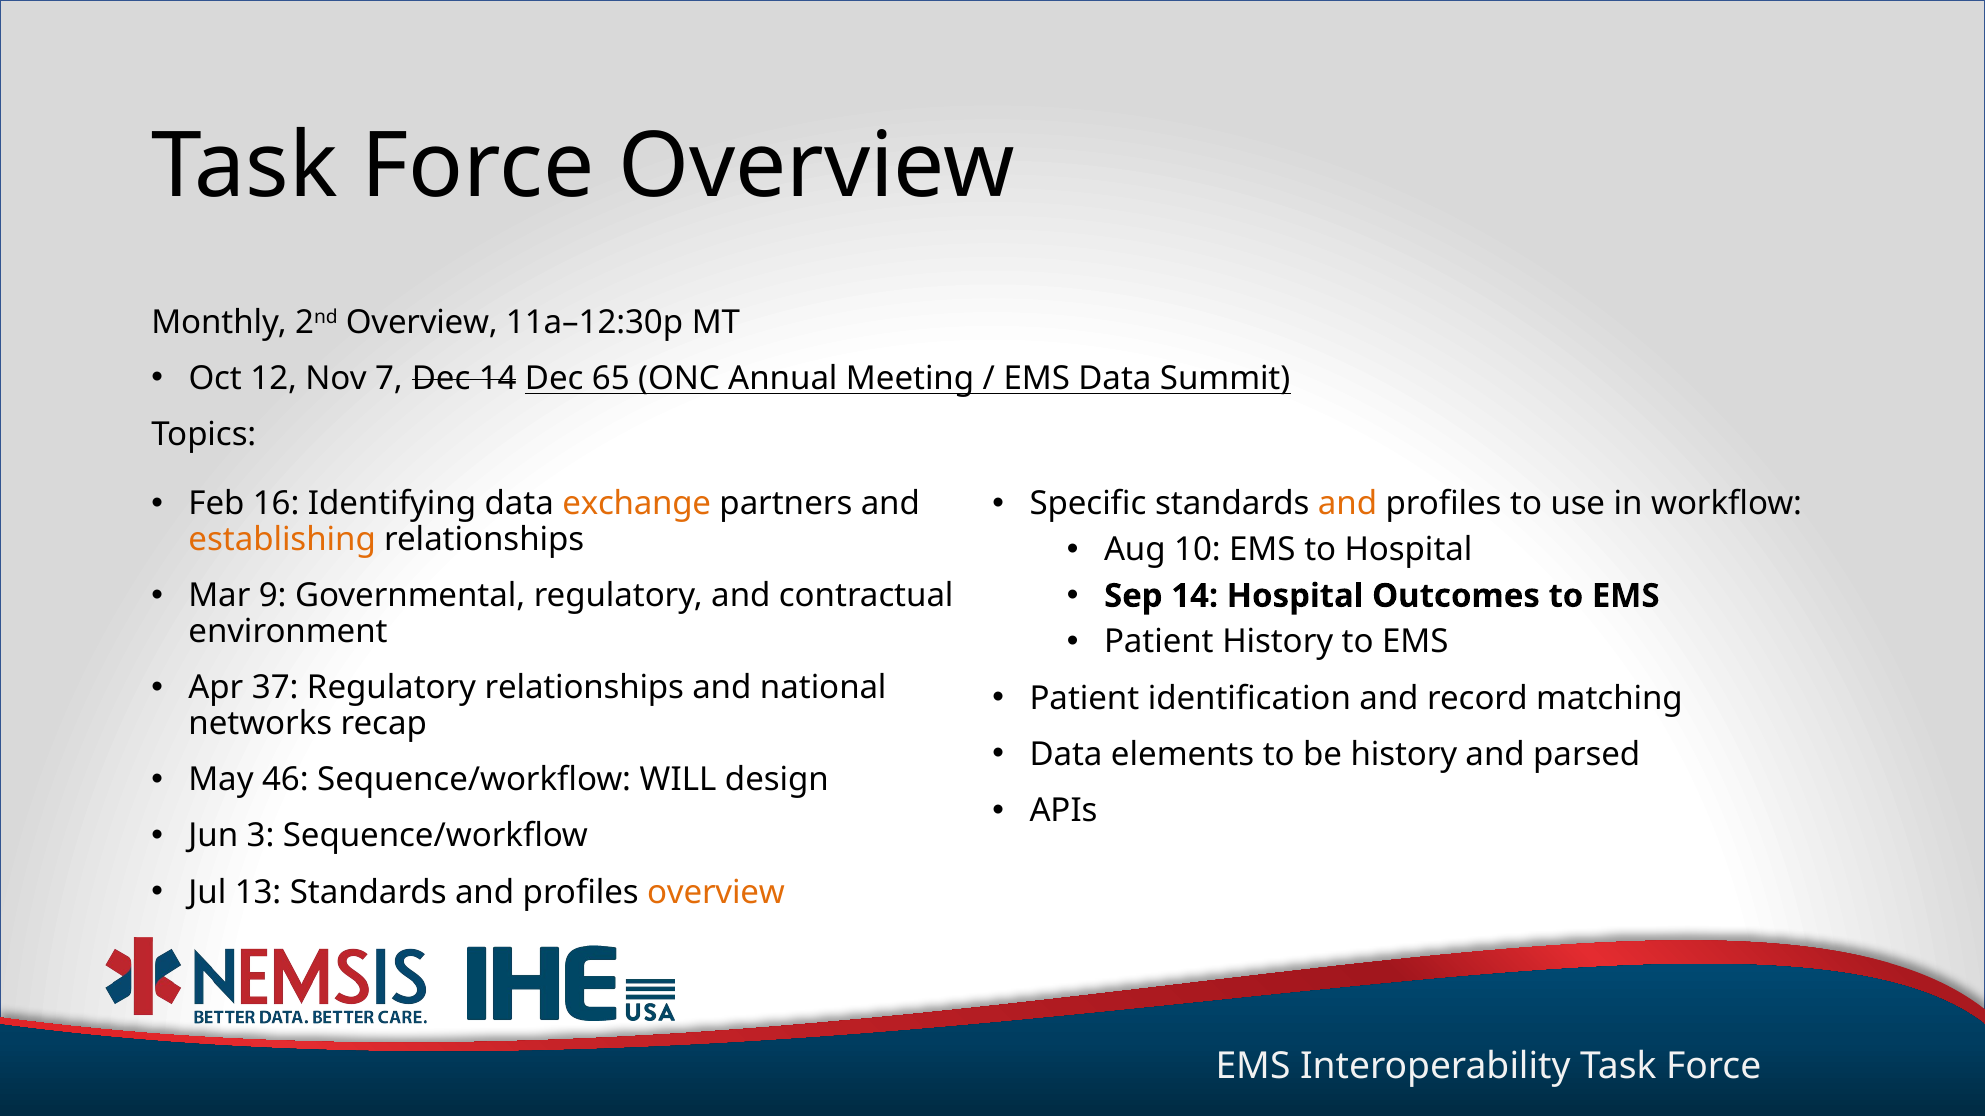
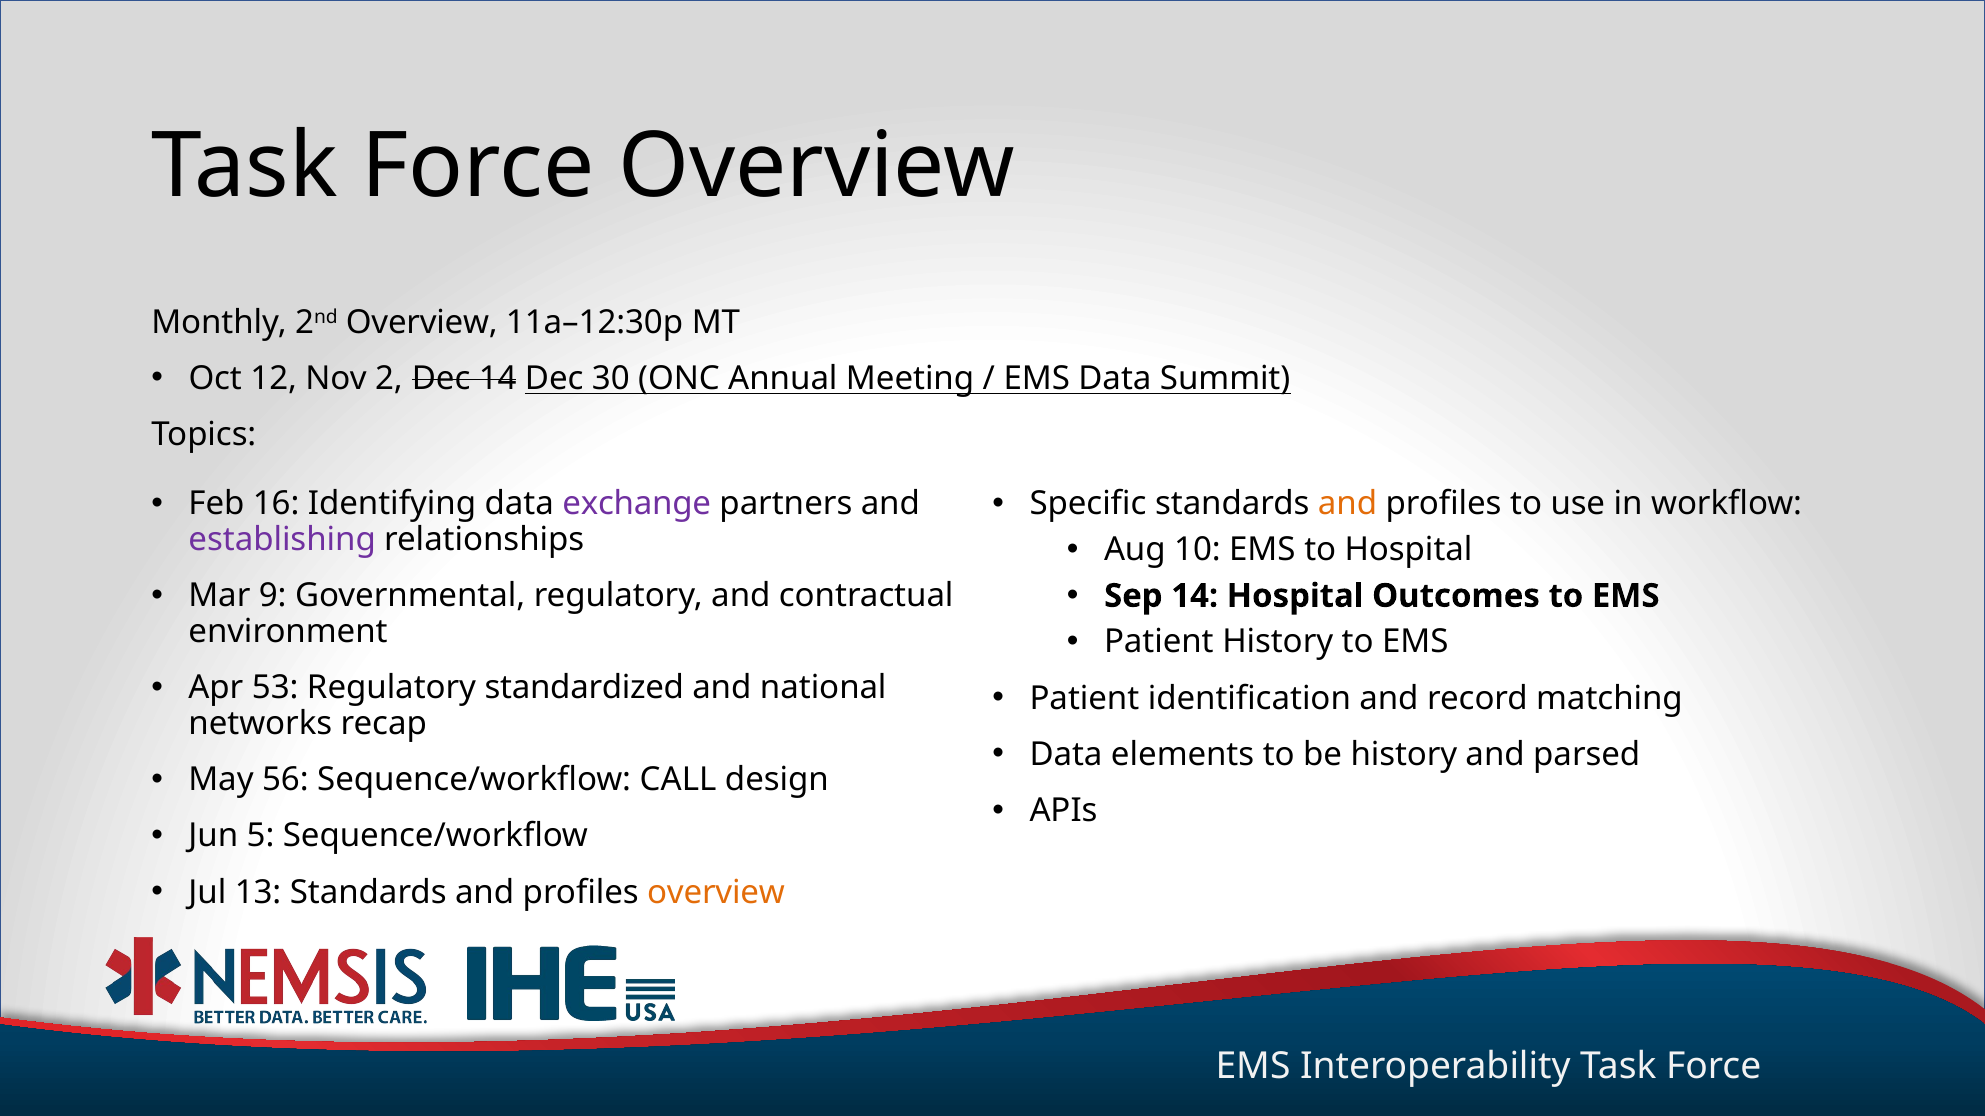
7: 7 -> 2
65: 65 -> 30
exchange colour: orange -> purple
establishing colour: orange -> purple
37: 37 -> 53
Regulatory relationships: relationships -> standardized
46: 46 -> 56
WILL: WILL -> CALL
3: 3 -> 5
